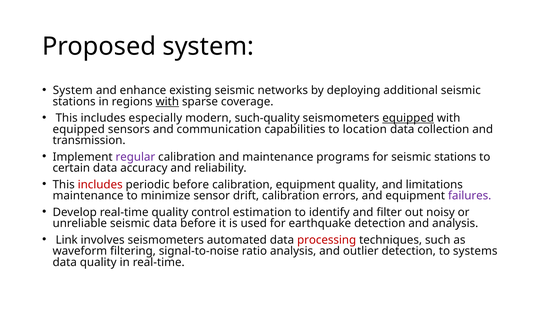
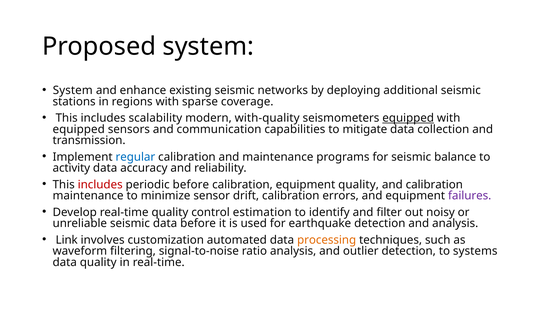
with at (167, 101) underline: present -> none
especially: especially -> scalability
such-quality: such-quality -> with-quality
location: location -> mitigate
regular colour: purple -> blue
for seismic stations: stations -> balance
certain: certain -> activity
and limitations: limitations -> calibration
involves seismometers: seismometers -> customization
processing colour: red -> orange
